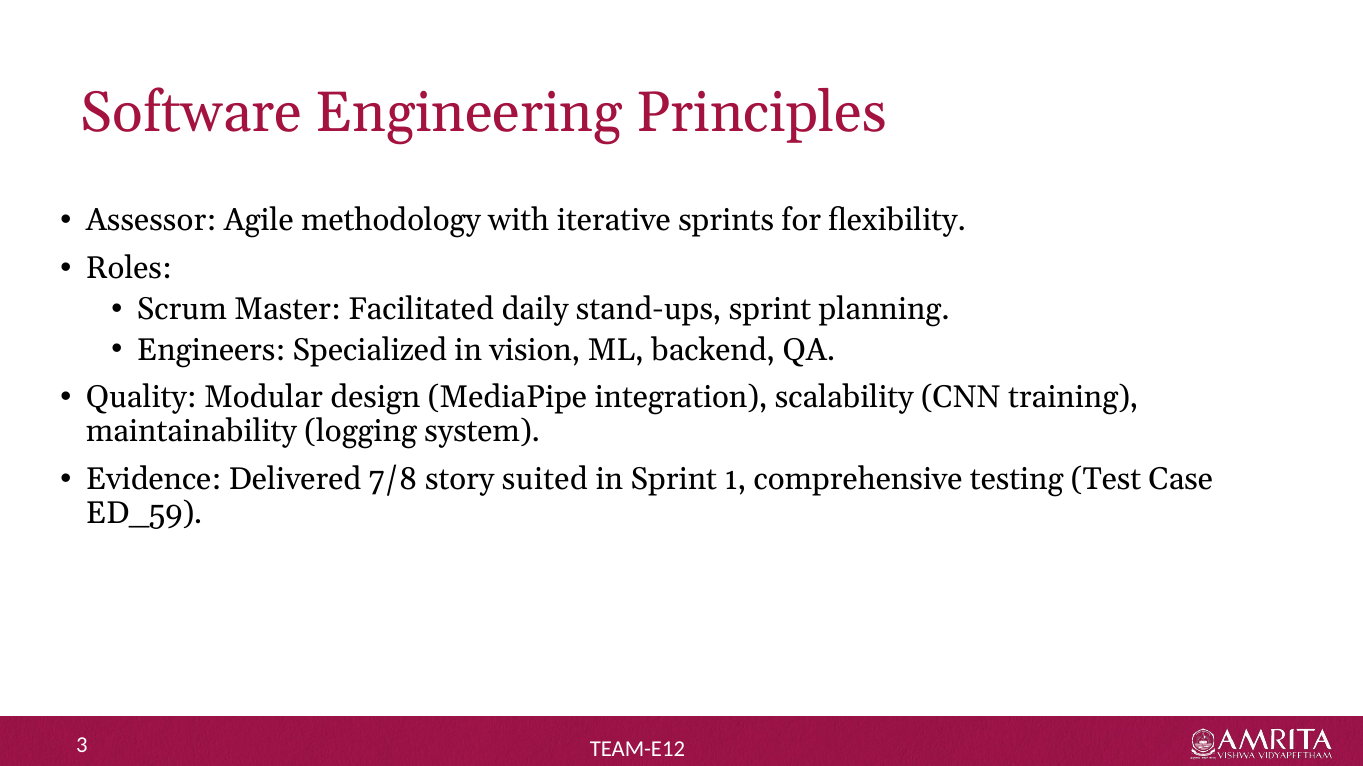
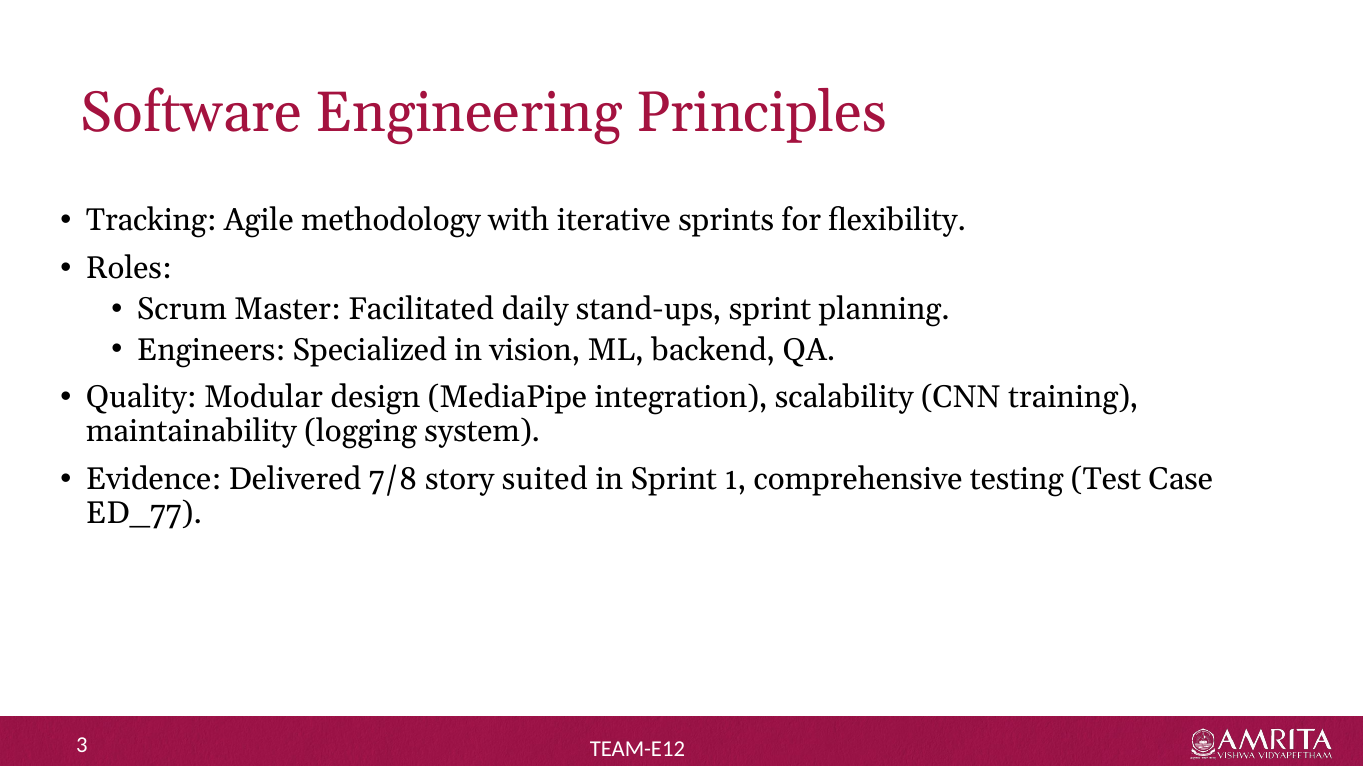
Assessor: Assessor -> Tracking
ED_59: ED_59 -> ED_77
